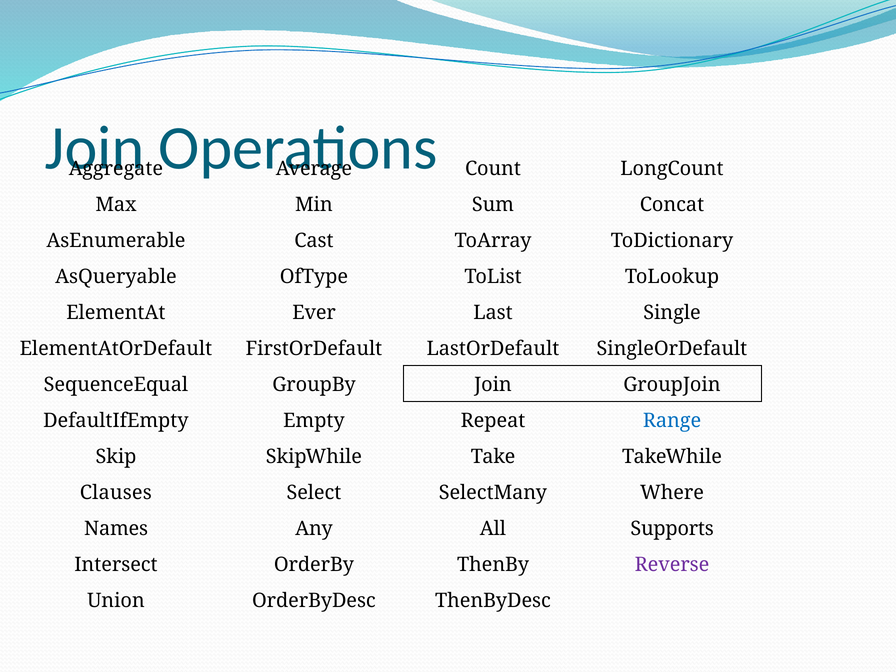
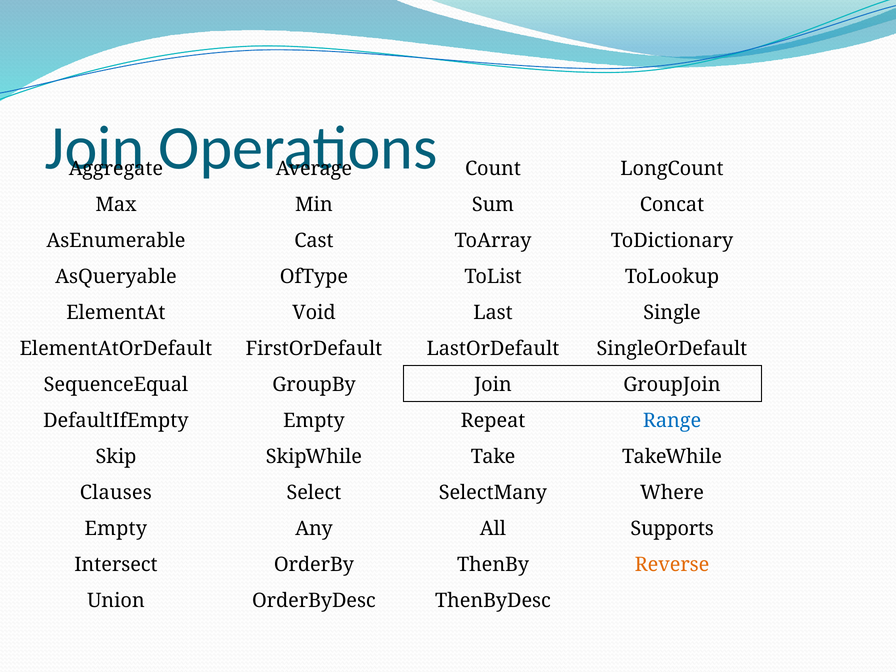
Ever: Ever -> Void
Names at (116, 529): Names -> Empty
Reverse colour: purple -> orange
